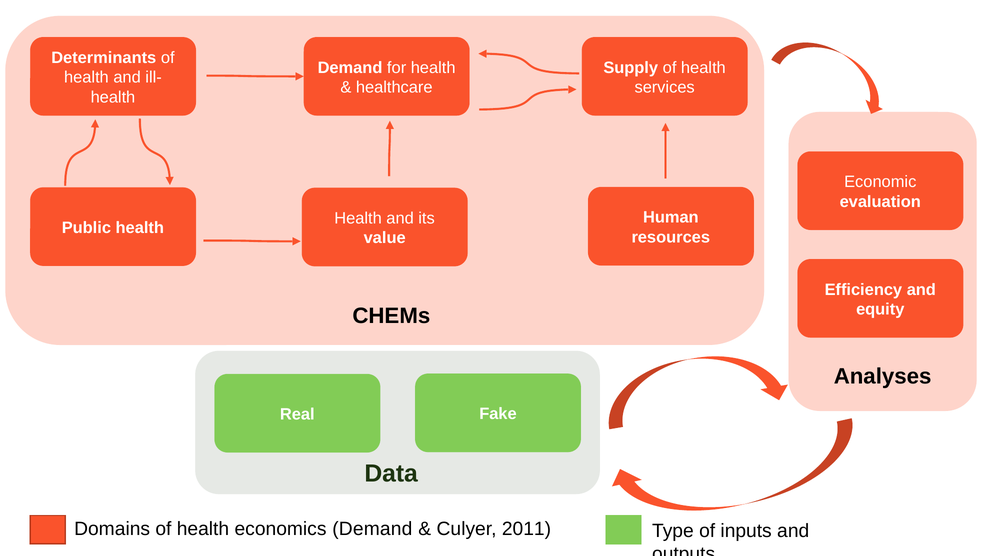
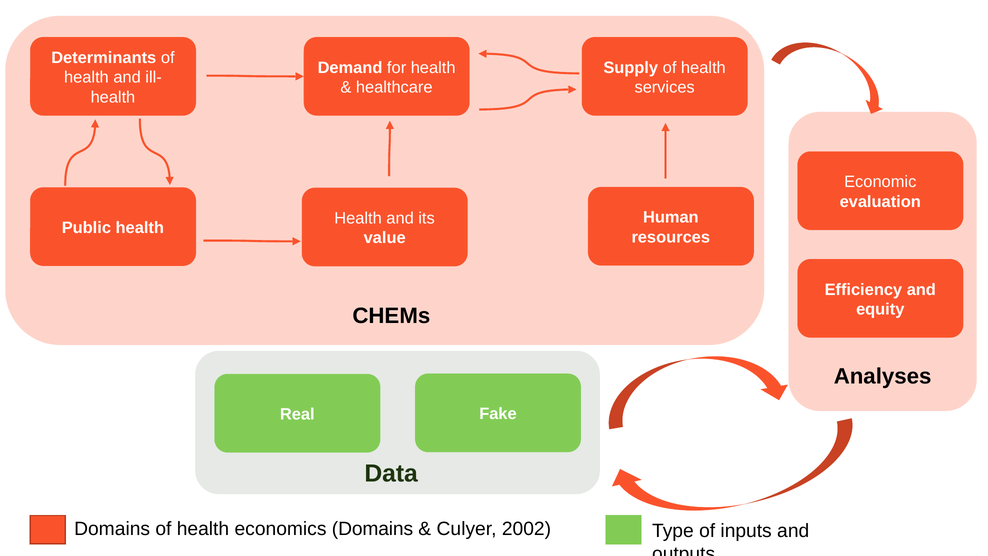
economics Demand: Demand -> Domains
2011: 2011 -> 2002
